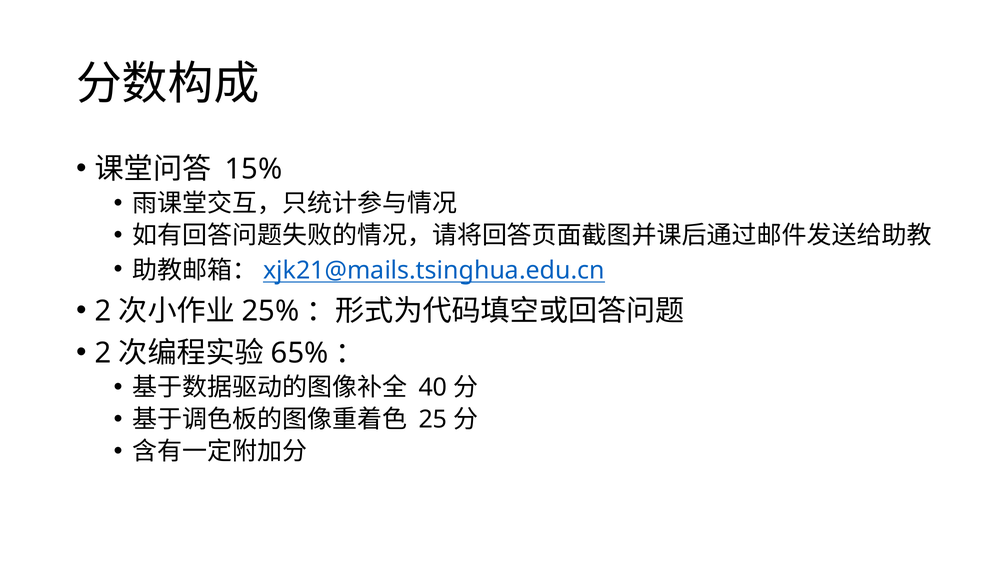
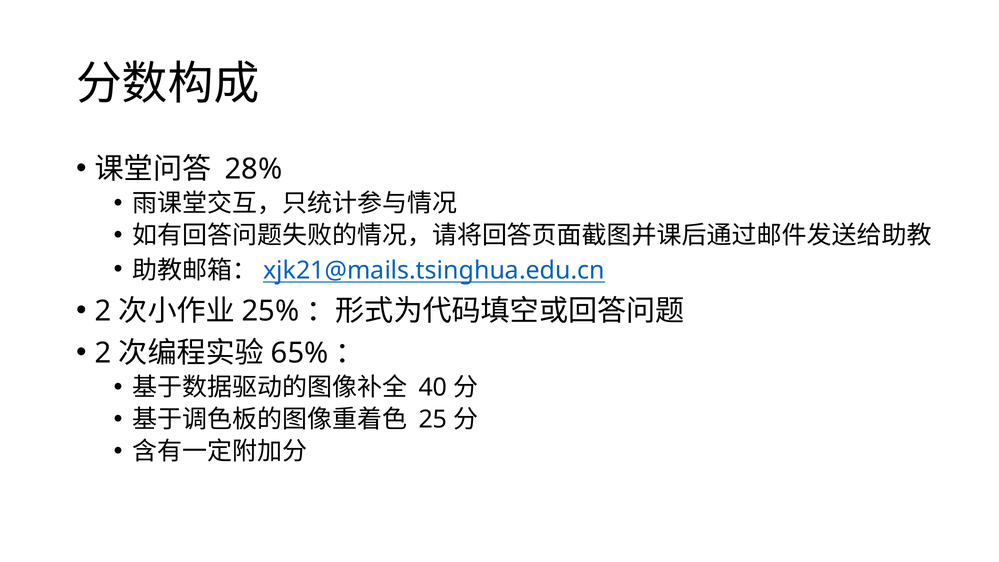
15%: 15% -> 28%
